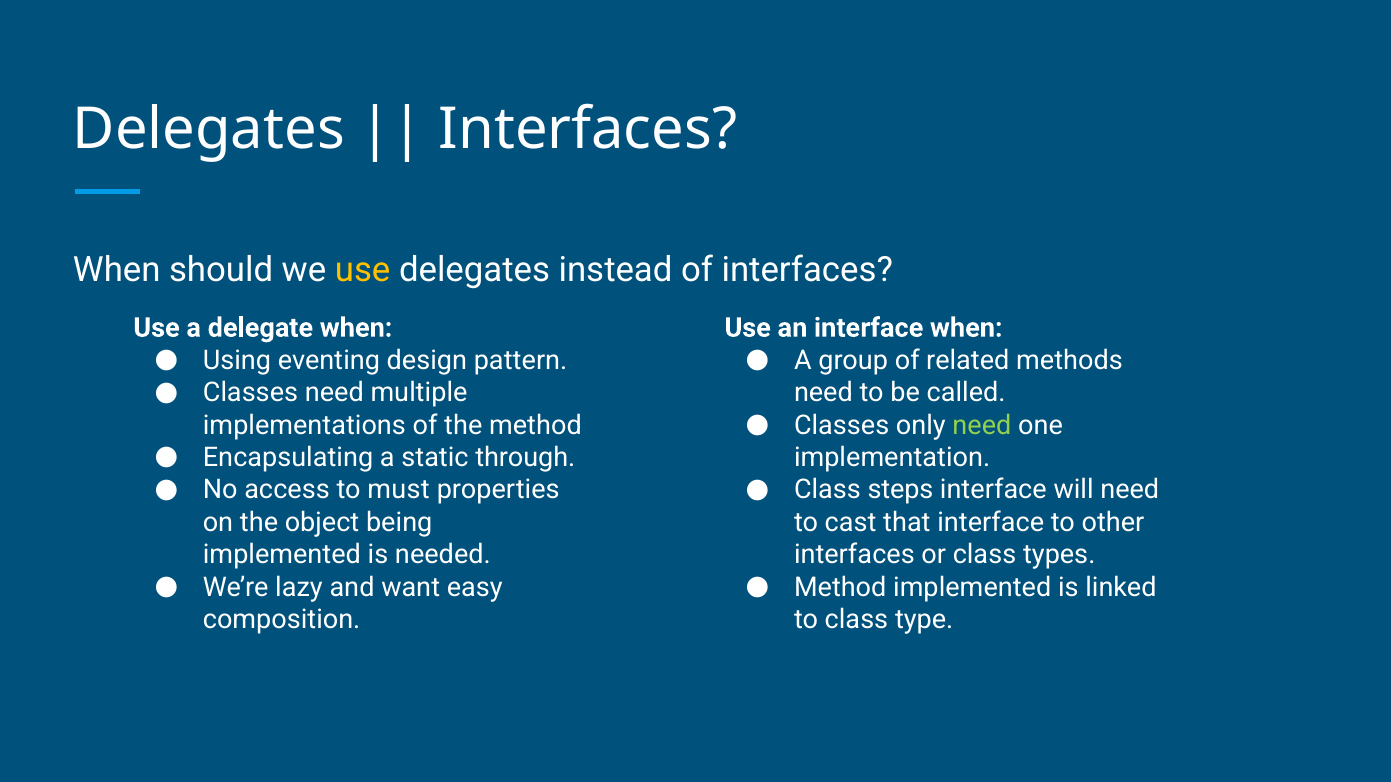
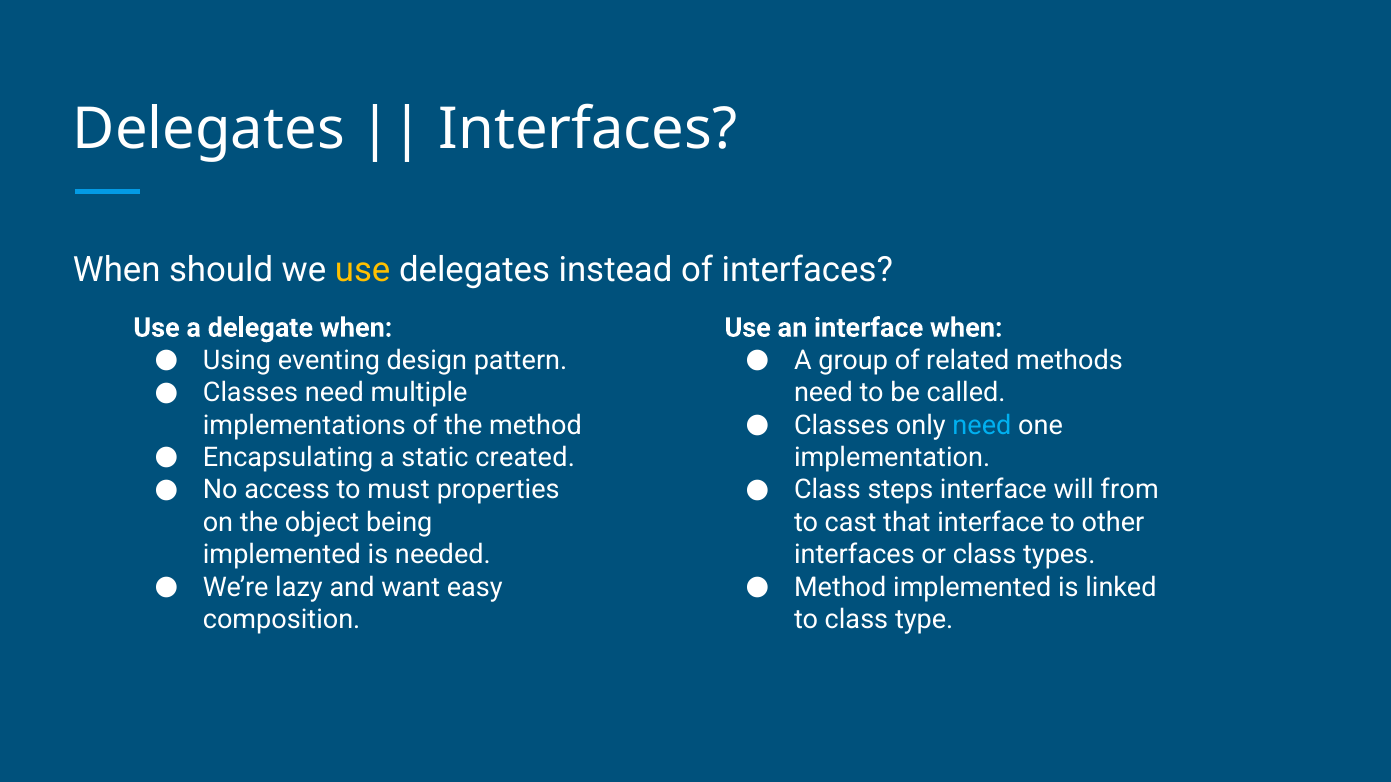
need at (982, 425) colour: light green -> light blue
through: through -> created
will need: need -> from
